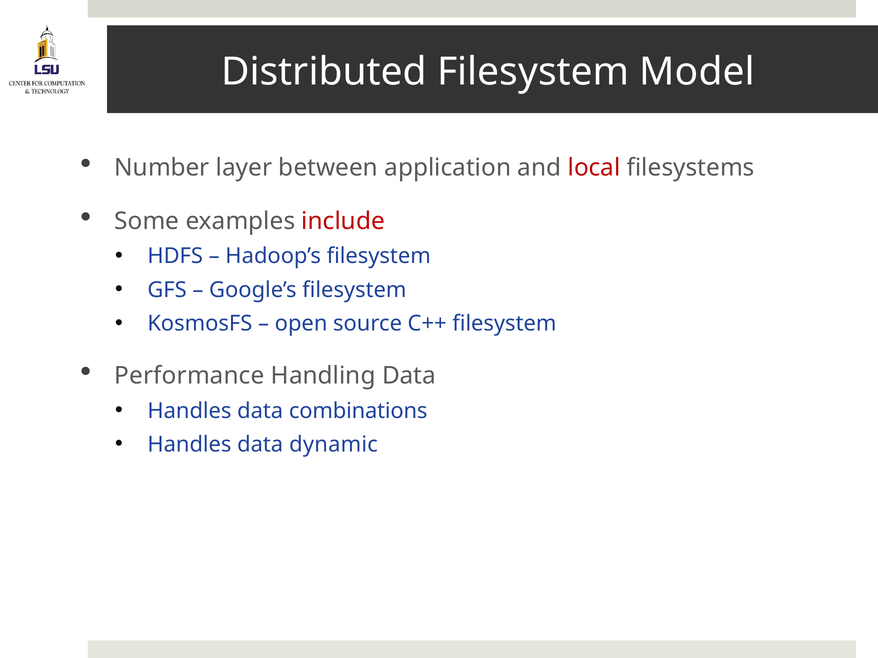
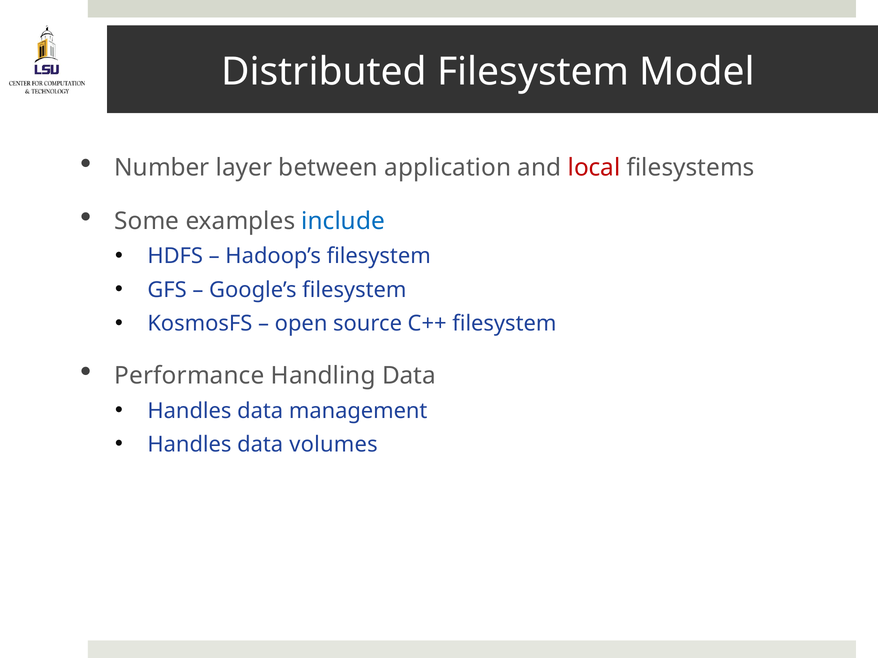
include colour: red -> blue
combinations: combinations -> management
dynamic: dynamic -> volumes
